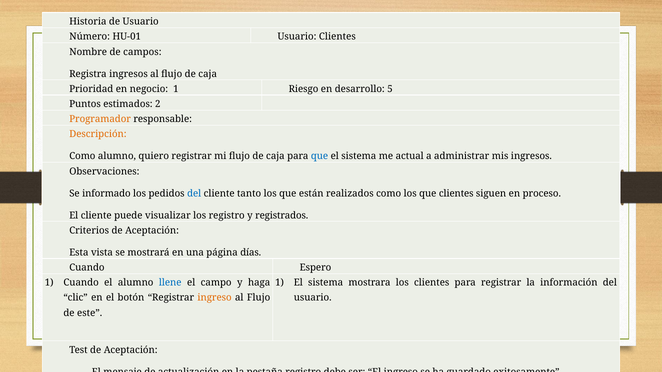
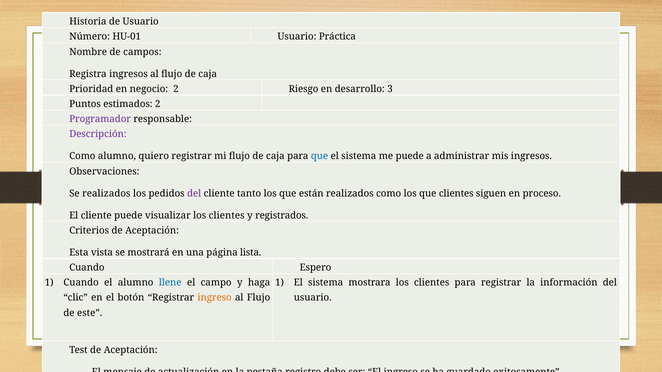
Usuario Clientes: Clientes -> Práctica
negocio 1: 1 -> 2
5: 5 -> 3
Programador colour: orange -> purple
Descripción colour: orange -> purple
me actual: actual -> puede
Se informado: informado -> realizados
del at (194, 194) colour: blue -> purple
visualizar los registro: registro -> clientes
días: días -> lista
